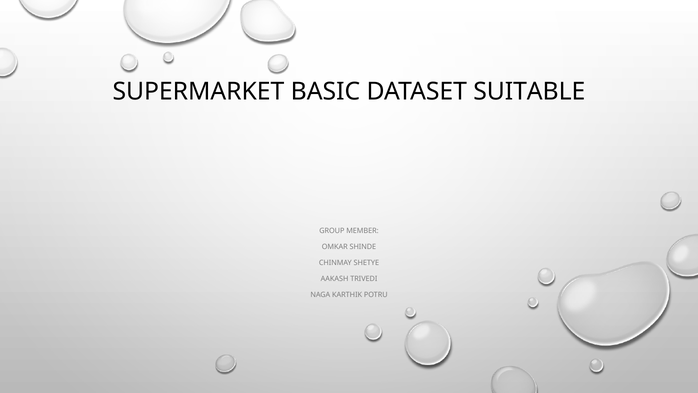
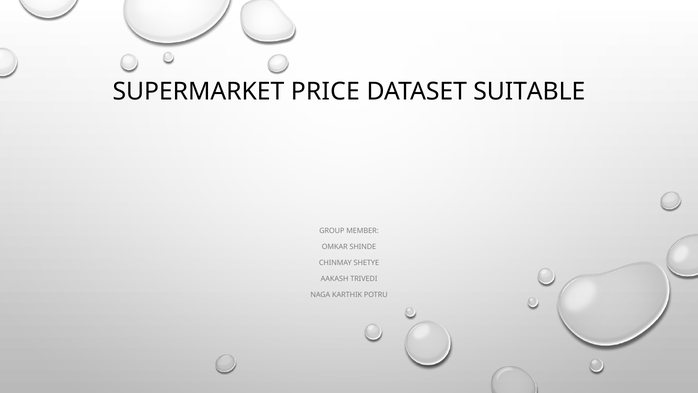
BASIC: BASIC -> PRICE
